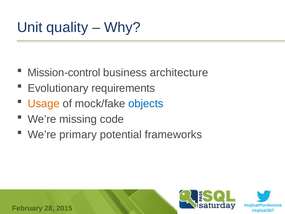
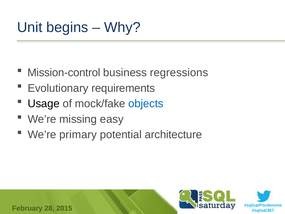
quality: quality -> begins
architecture: architecture -> regressions
Usage colour: orange -> black
code: code -> easy
frameworks: frameworks -> architecture
